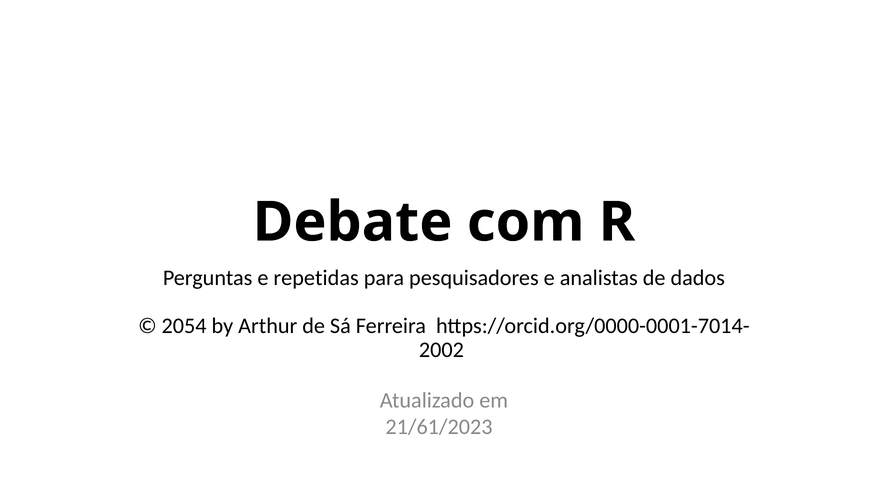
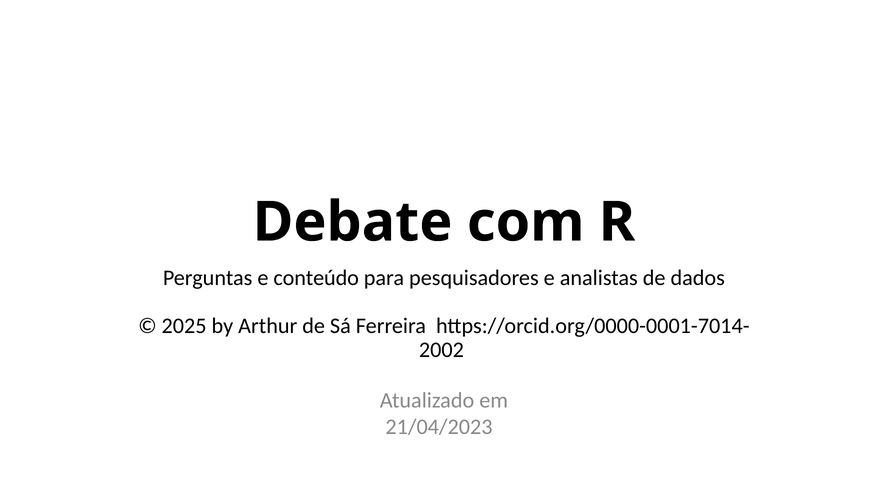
repetidas: repetidas -> conteúdo
2054: 2054 -> 2025
21/61/2023: 21/61/2023 -> 21/04/2023
